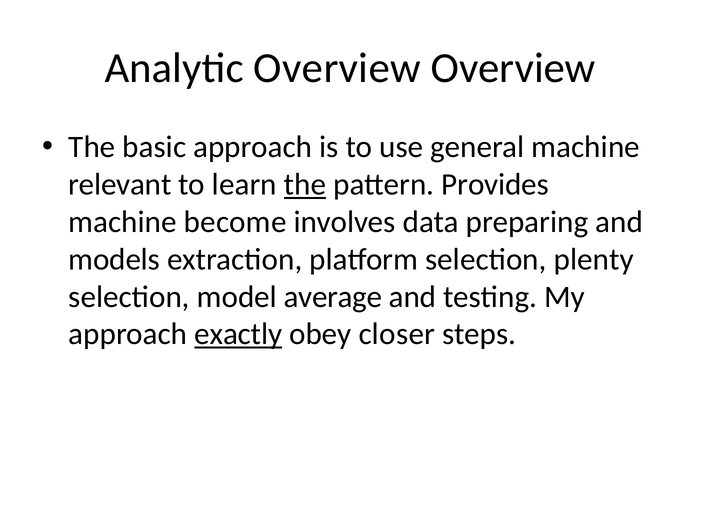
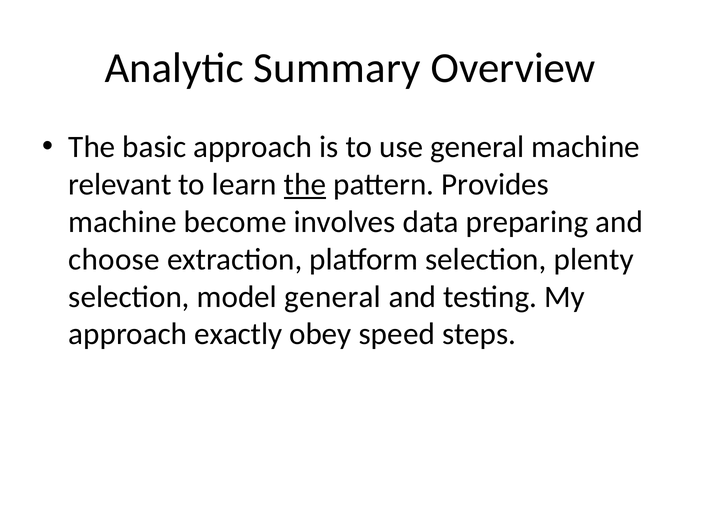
Analytic Overview: Overview -> Summary
models: models -> choose
model average: average -> general
exactly underline: present -> none
closer: closer -> speed
